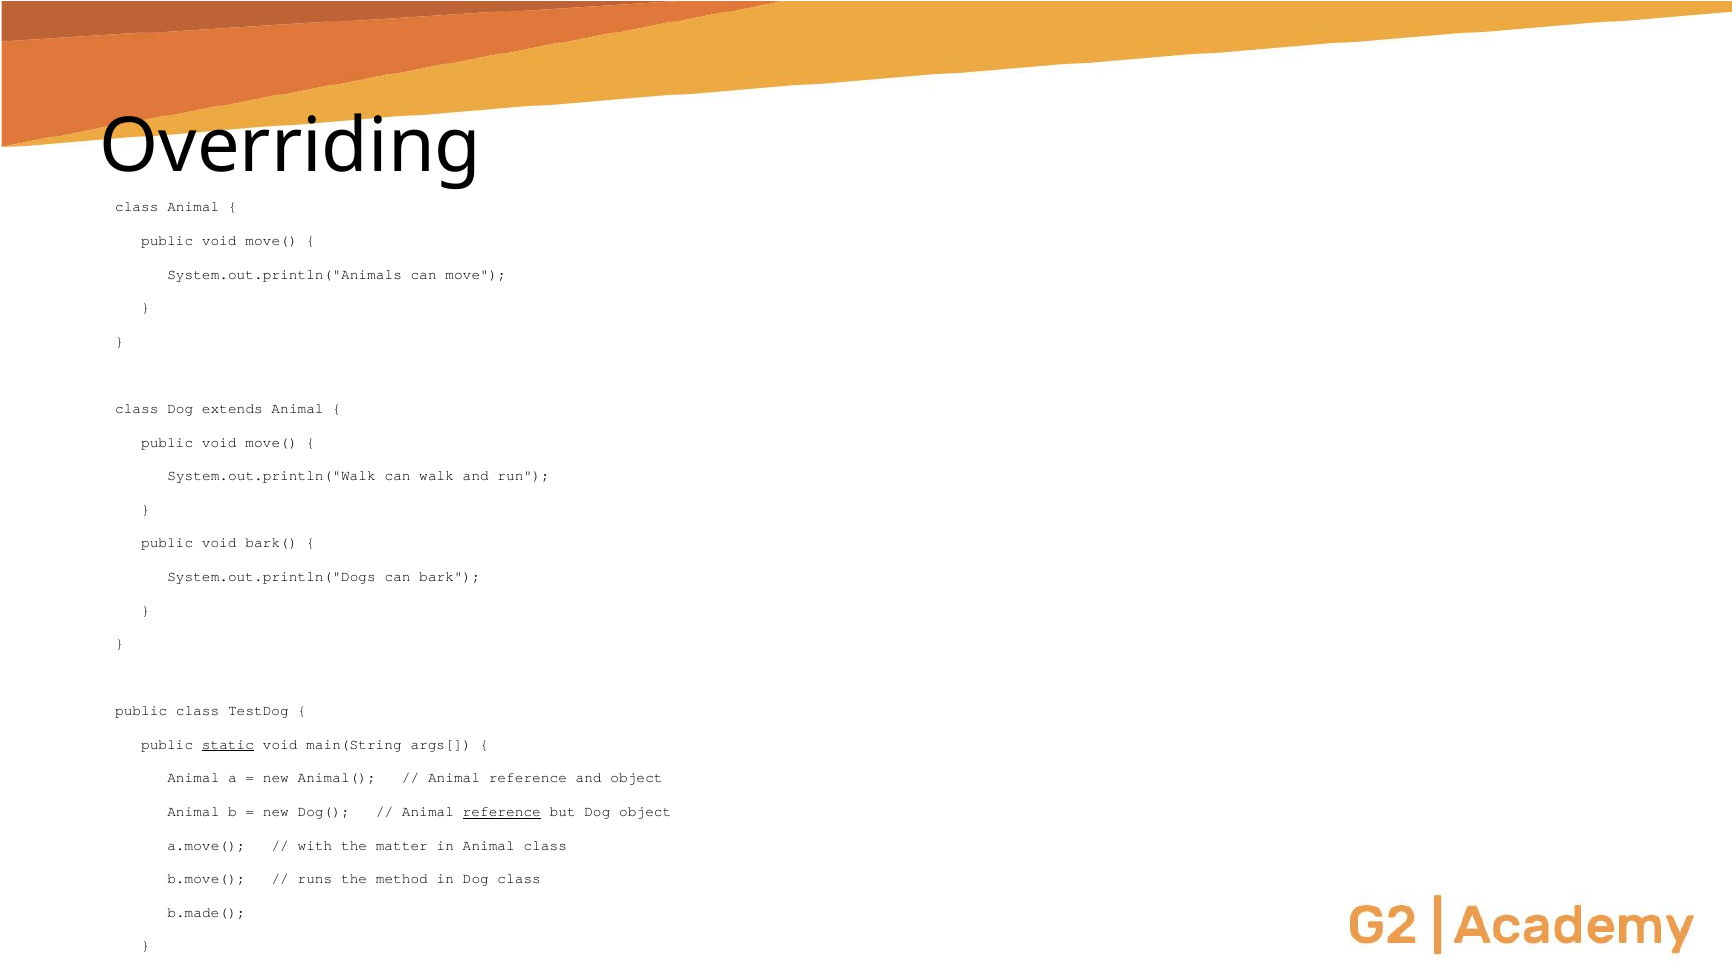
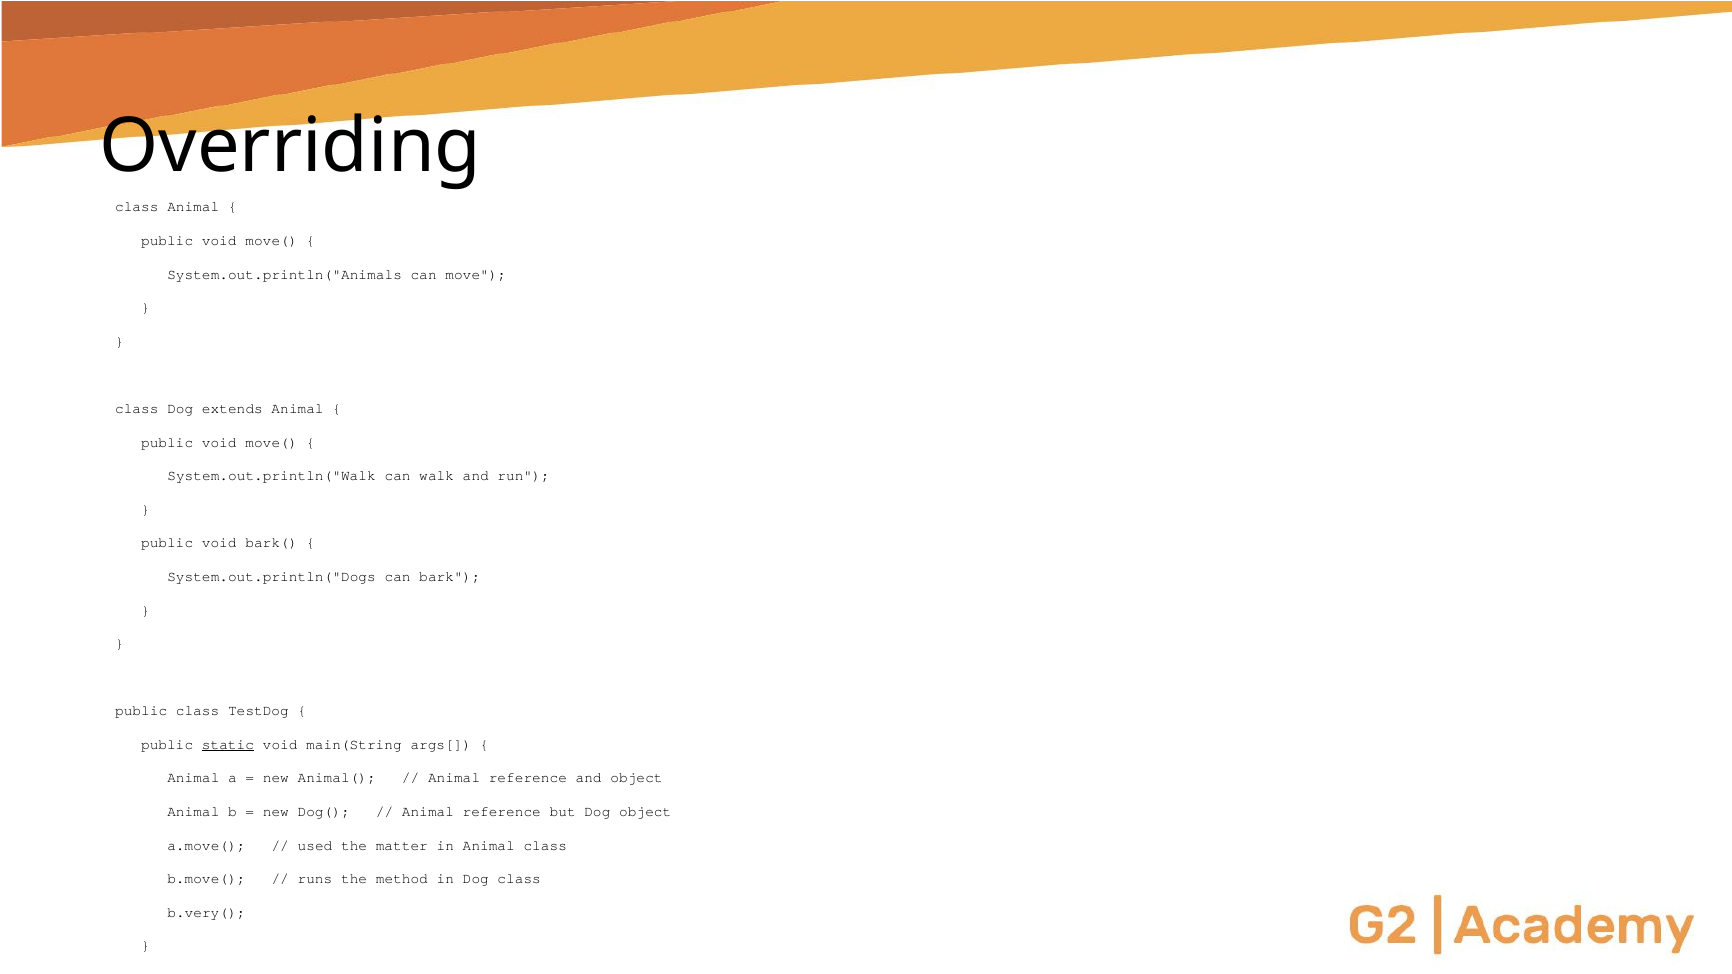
reference at (502, 812) underline: present -> none
with: with -> used
b.made(: b.made( -> b.very(
